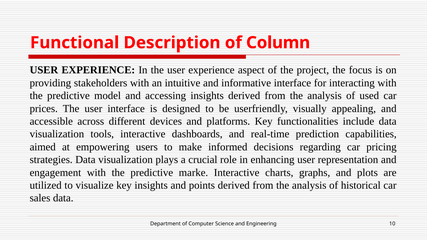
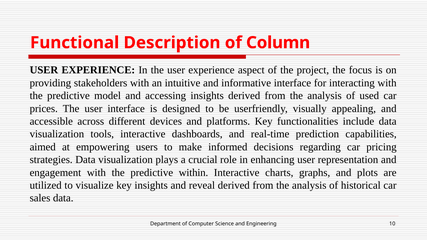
marke: marke -> within
points: points -> reveal
